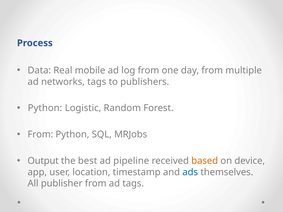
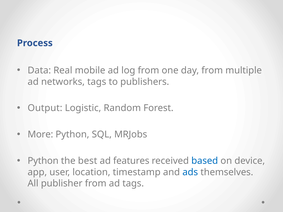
Python at (45, 108): Python -> Output
From at (40, 135): From -> More
Output at (43, 161): Output -> Python
pipeline: pipeline -> features
based colour: orange -> blue
